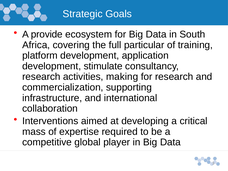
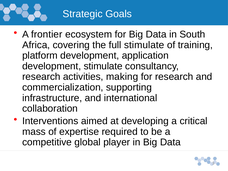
provide: provide -> frontier
full particular: particular -> stimulate
